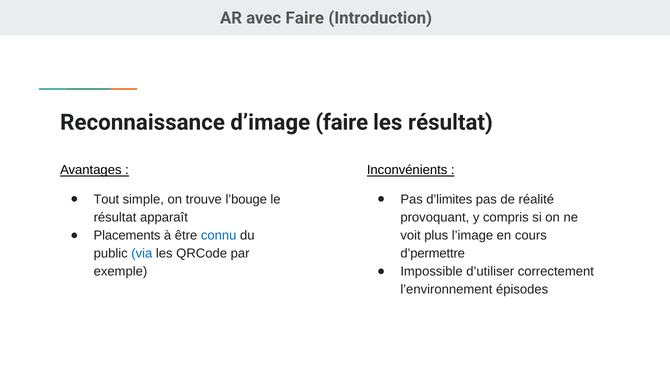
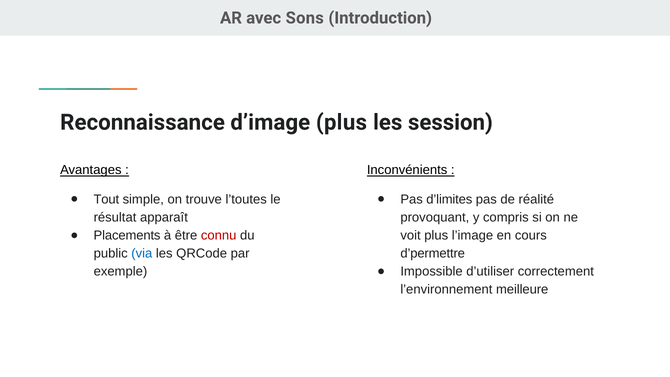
avec Faire: Faire -> Sons
d’image faire: faire -> plus
les résultat: résultat -> session
l’bouge: l’bouge -> l’toutes
connu colour: blue -> red
épisodes: épisodes -> meilleure
